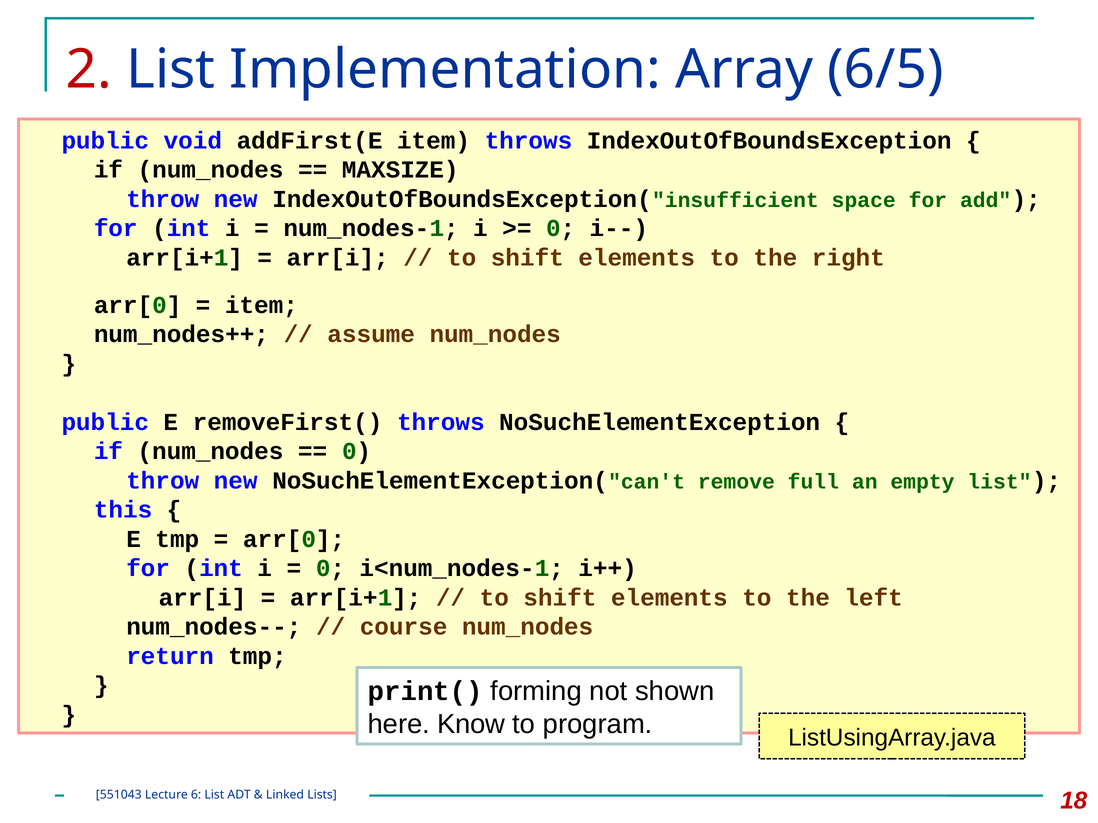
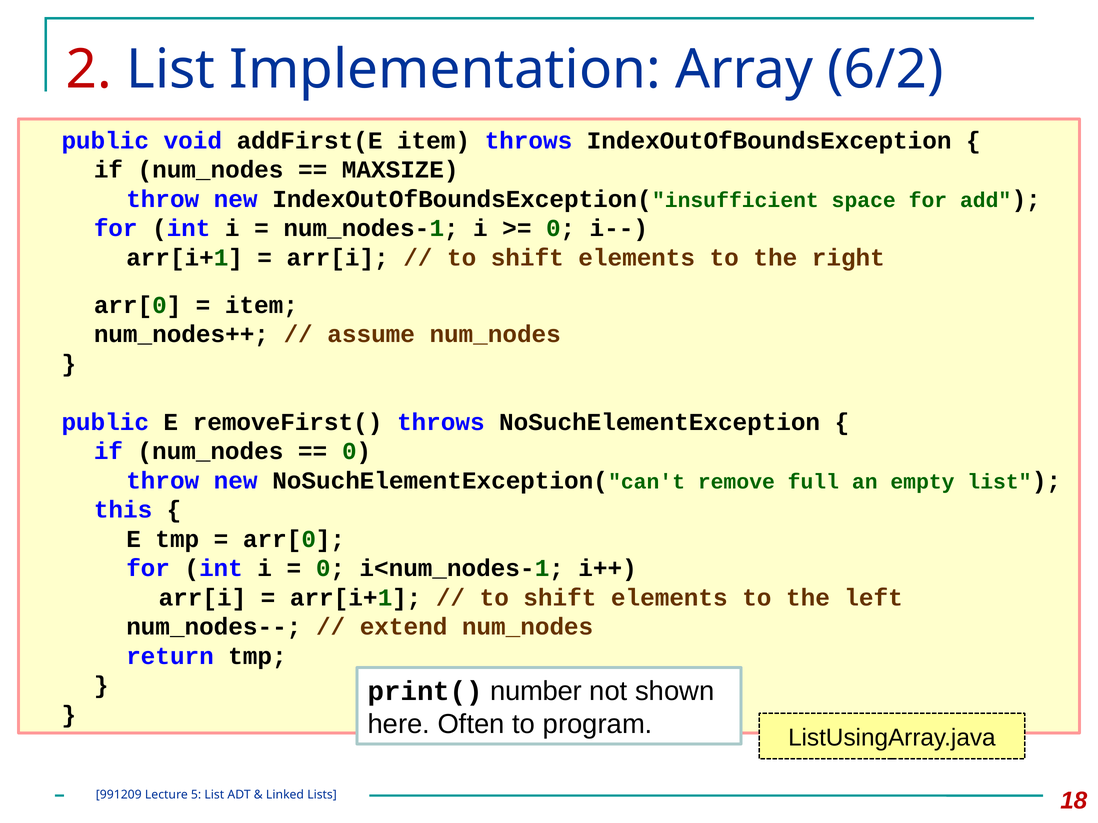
6/5: 6/5 -> 6/2
course: course -> extend
forming: forming -> number
Know: Know -> Often
551043: 551043 -> 991209
6: 6 -> 5
